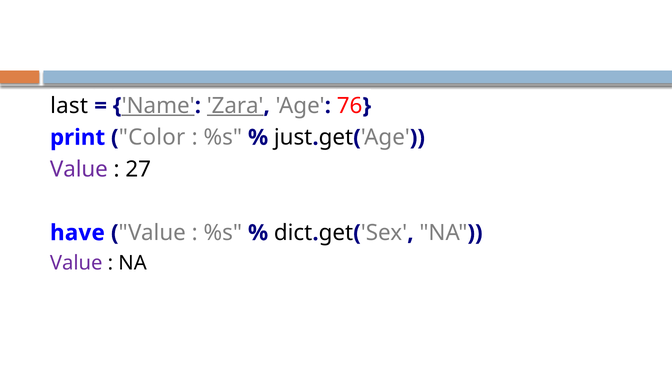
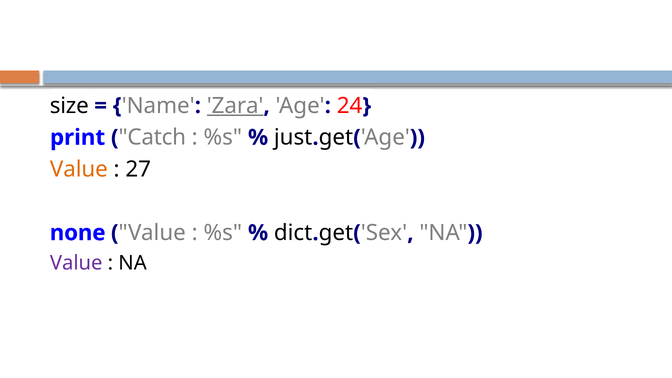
last: last -> size
Name underline: present -> none
76: 76 -> 24
Color: Color -> Catch
Value at (79, 169) colour: purple -> orange
have: have -> none
